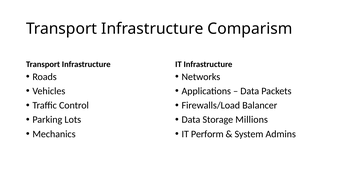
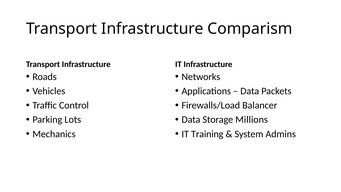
Perform: Perform -> Training
